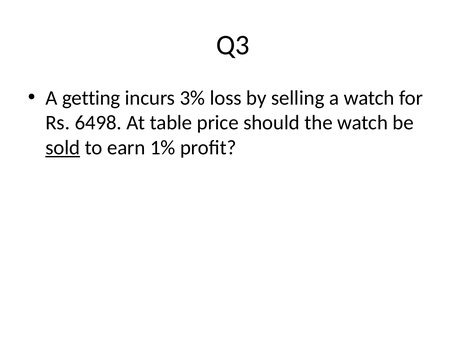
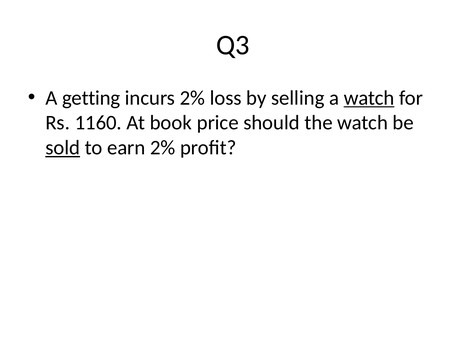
incurs 3%: 3% -> 2%
watch at (369, 98) underline: none -> present
6498: 6498 -> 1160
table: table -> book
earn 1%: 1% -> 2%
